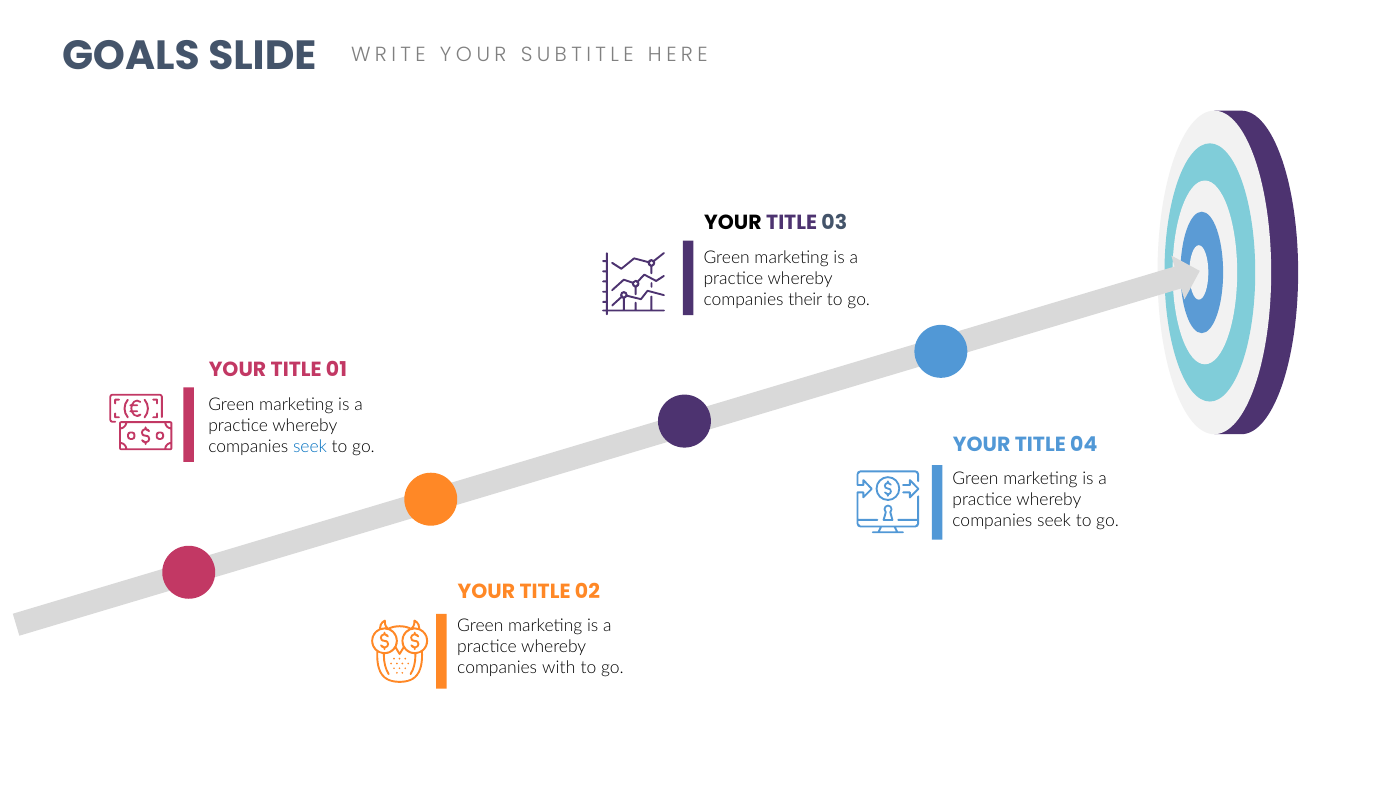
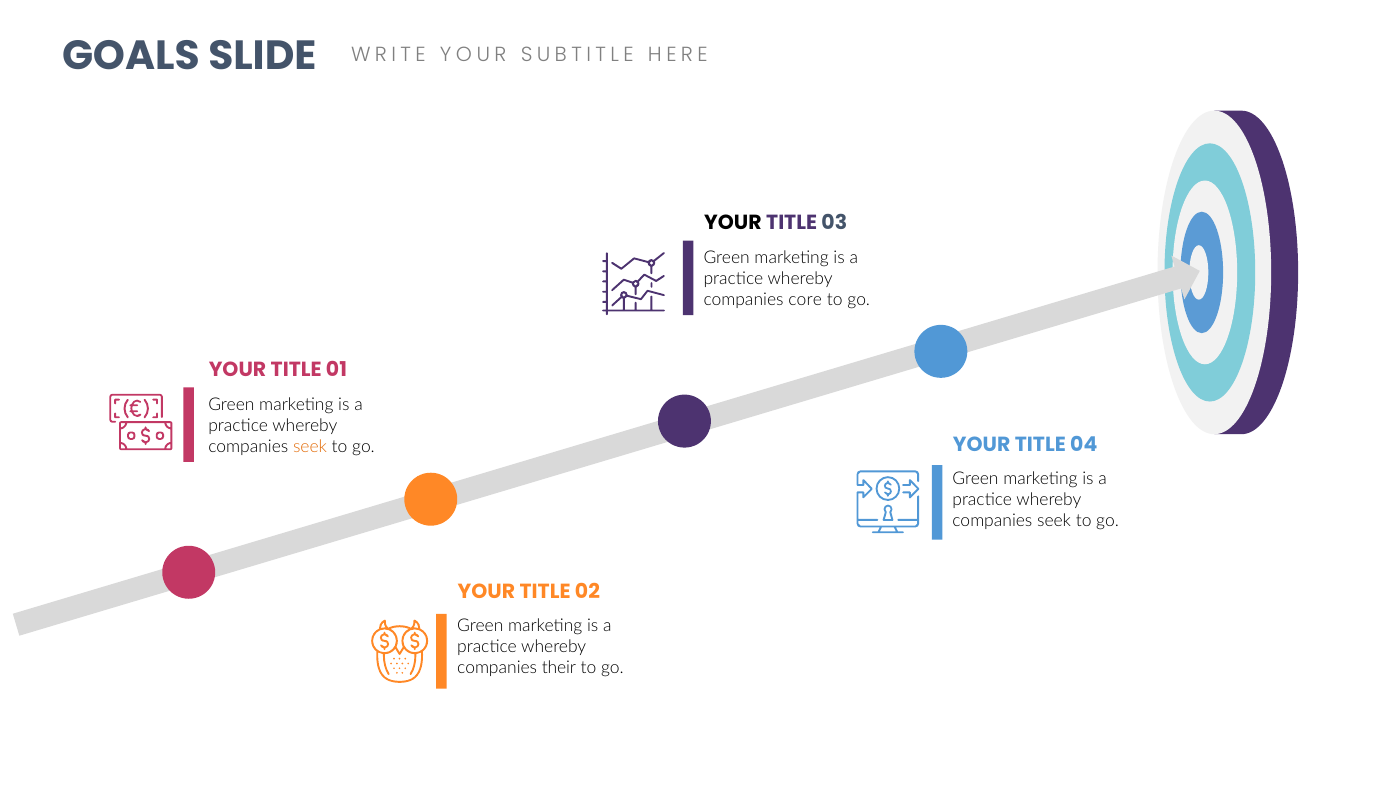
their: their -> core
seek at (310, 446) colour: blue -> orange
with: with -> their
